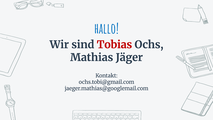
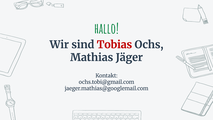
hallo colour: blue -> green
